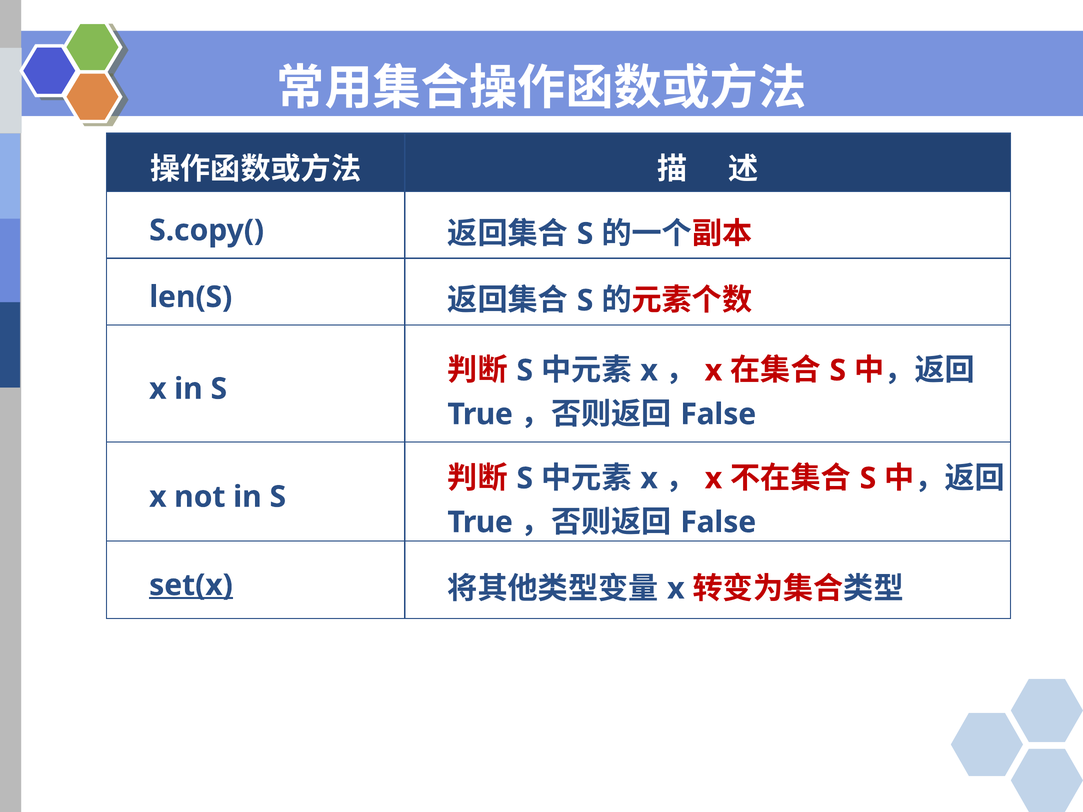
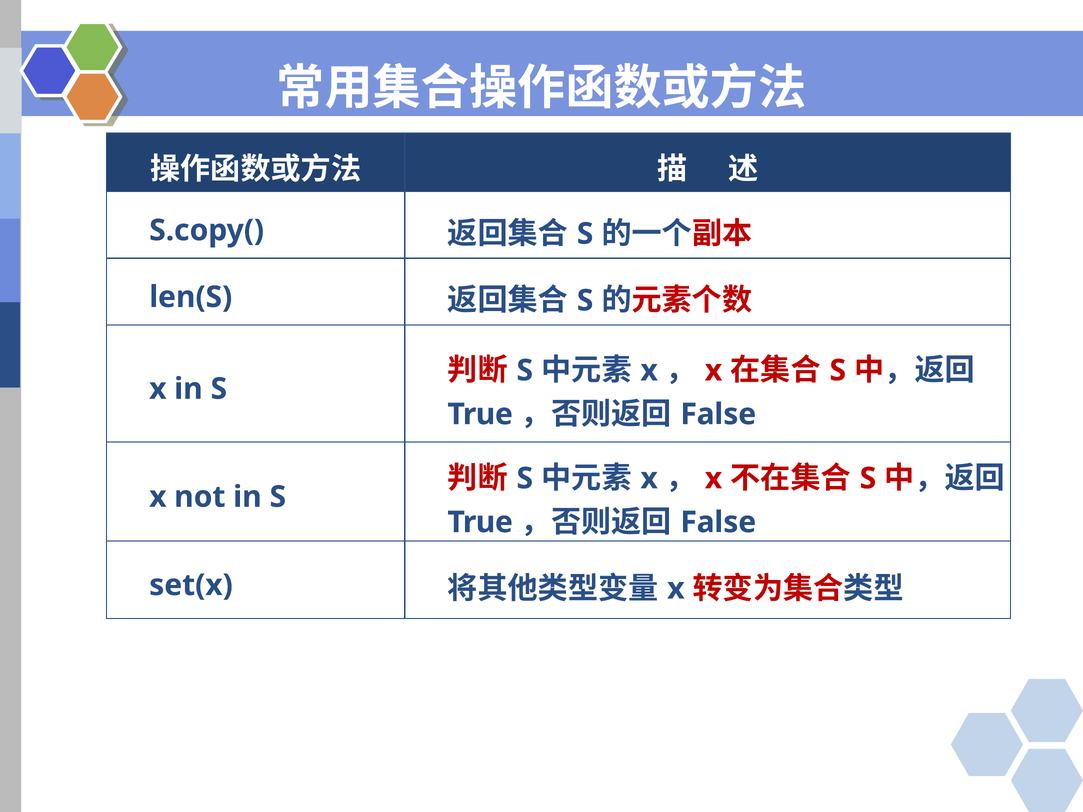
set(x underline: present -> none
